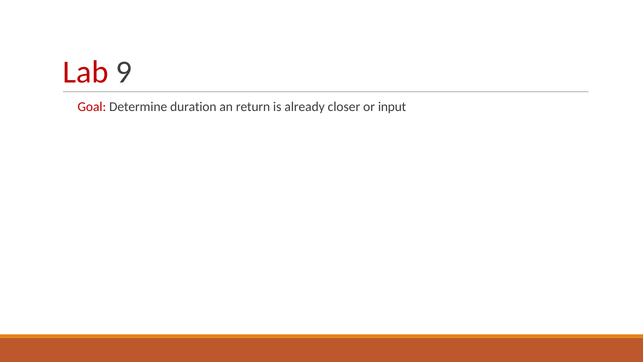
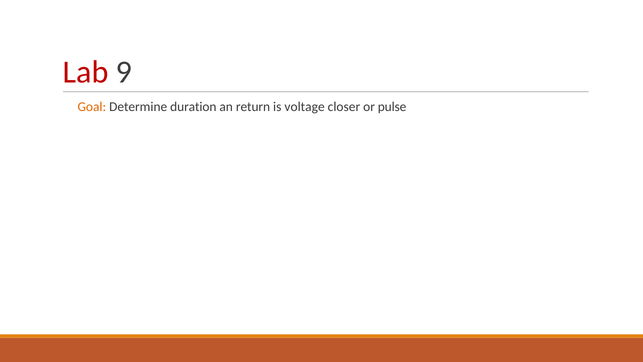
Goal colour: red -> orange
already: already -> voltage
input: input -> pulse
